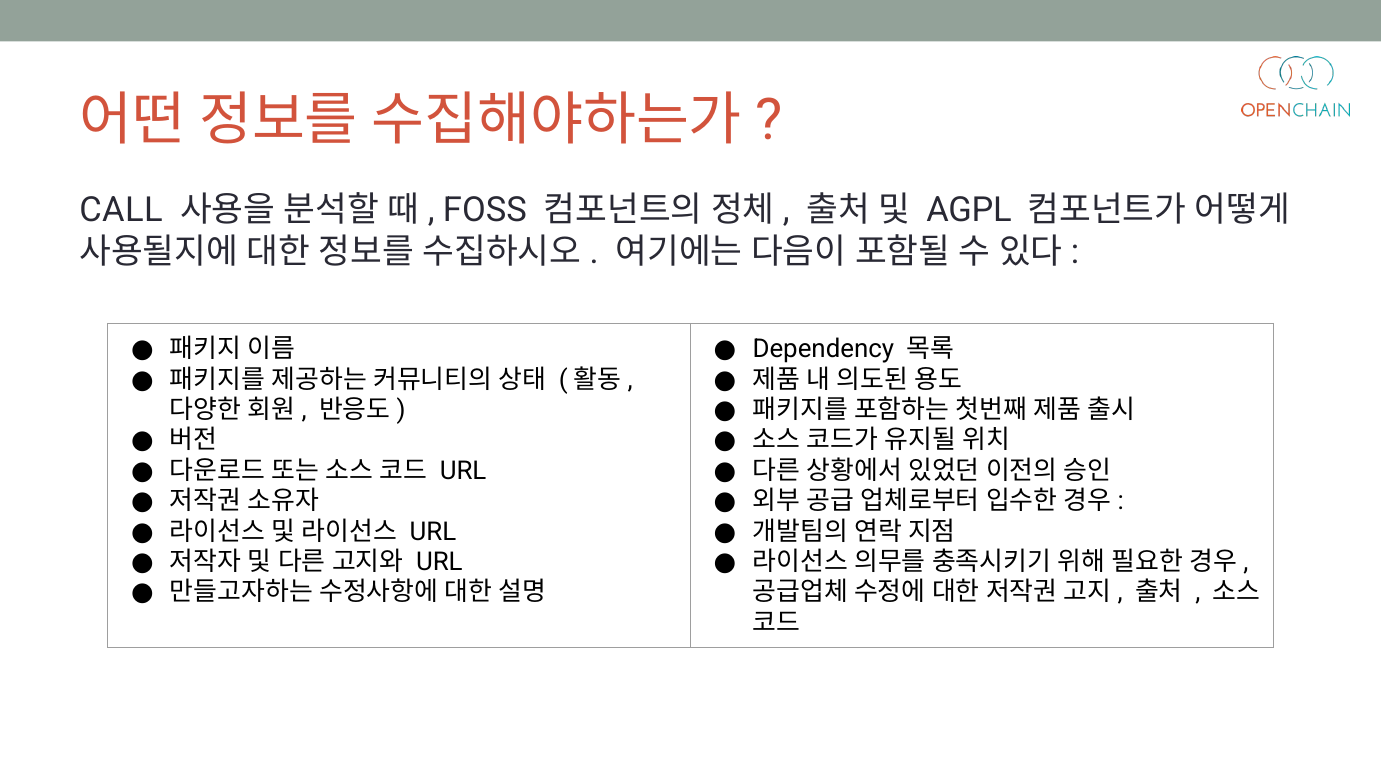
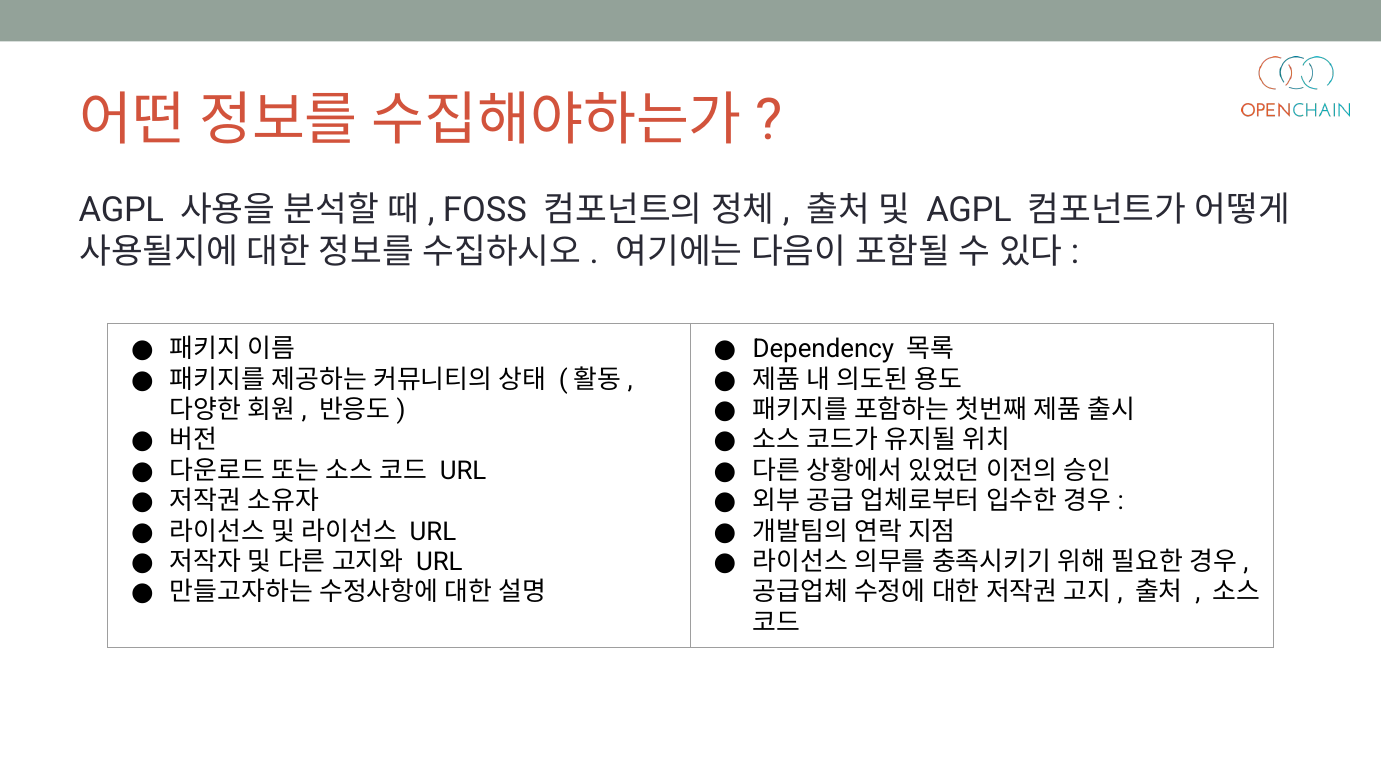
CALL at (121, 210): CALL -> AGPL
